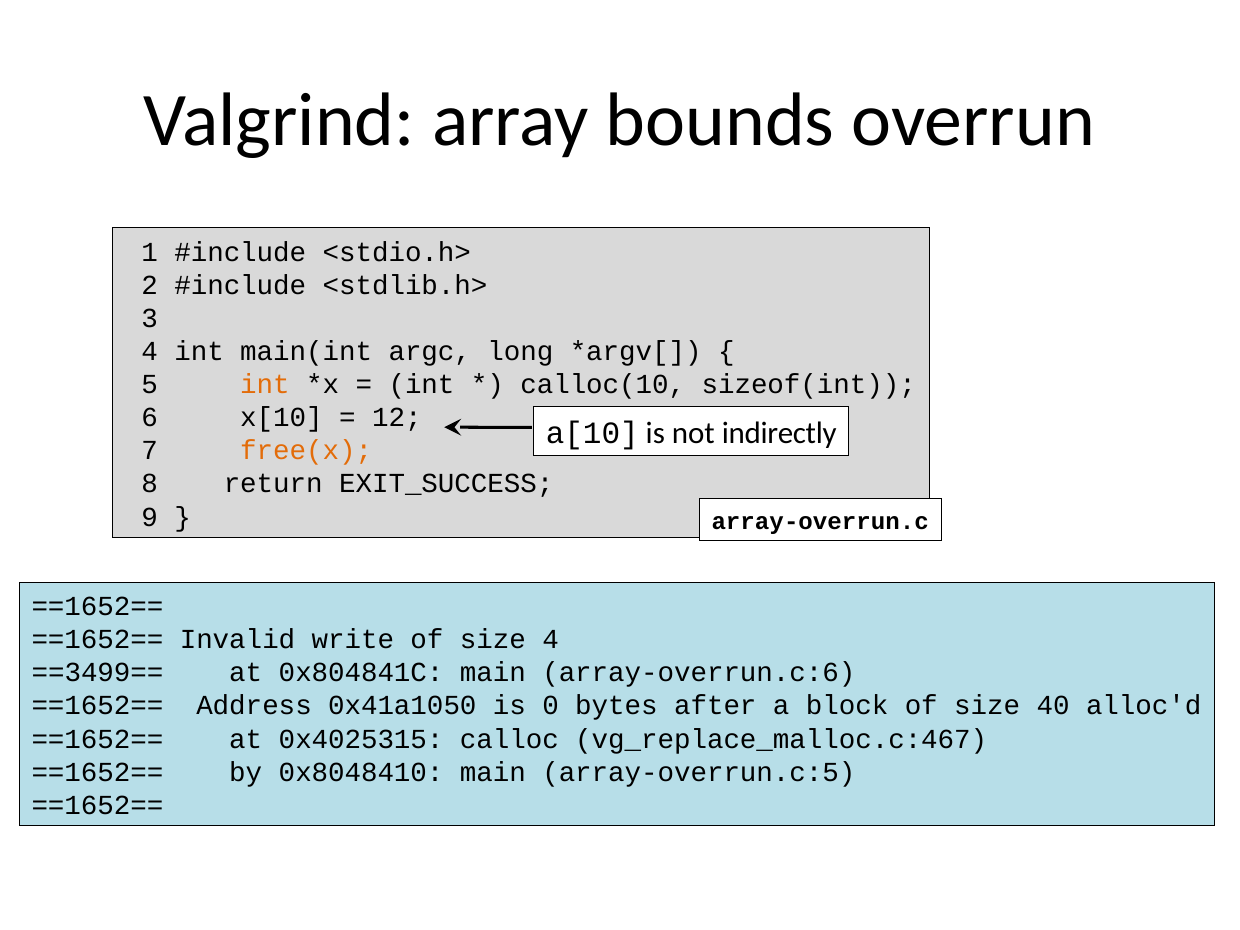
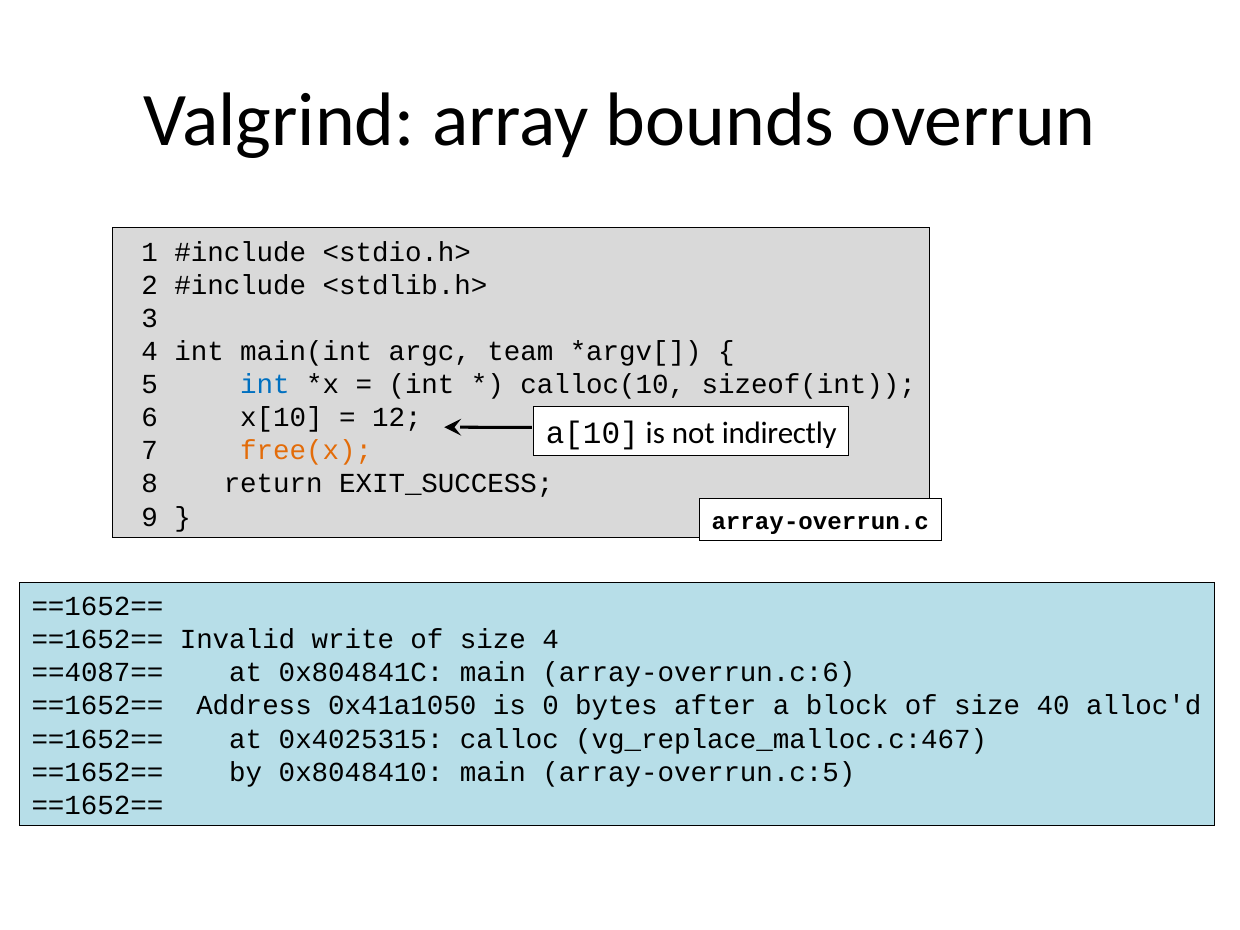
long: long -> team
int at (265, 385) colour: orange -> blue
==3499==: ==3499== -> ==4087==
